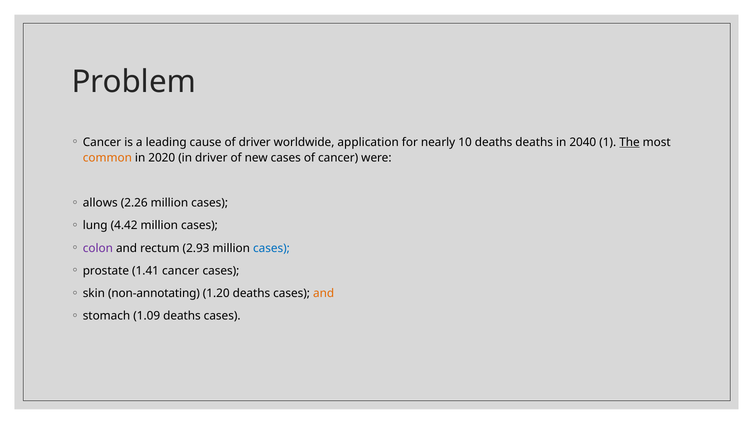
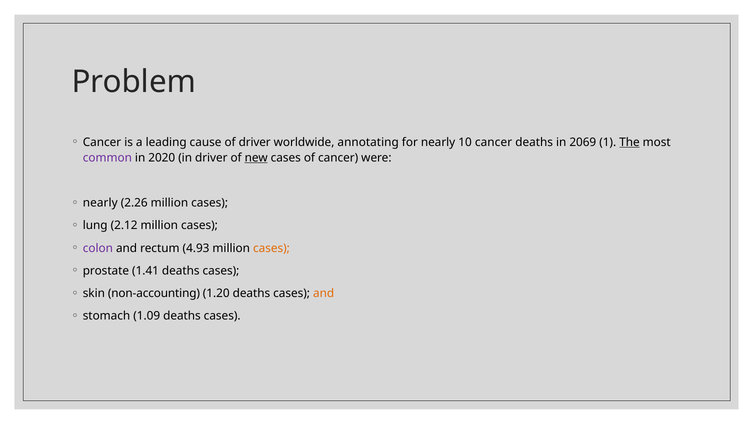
application: application -> annotating
10 deaths: deaths -> cancer
2040: 2040 -> 2069
common colour: orange -> purple
new underline: none -> present
allows at (100, 203): allows -> nearly
4.42: 4.42 -> 2.12
2.93: 2.93 -> 4.93
cases at (271, 248) colour: blue -> orange
1.41 cancer: cancer -> deaths
non-annotating: non-annotating -> non-accounting
